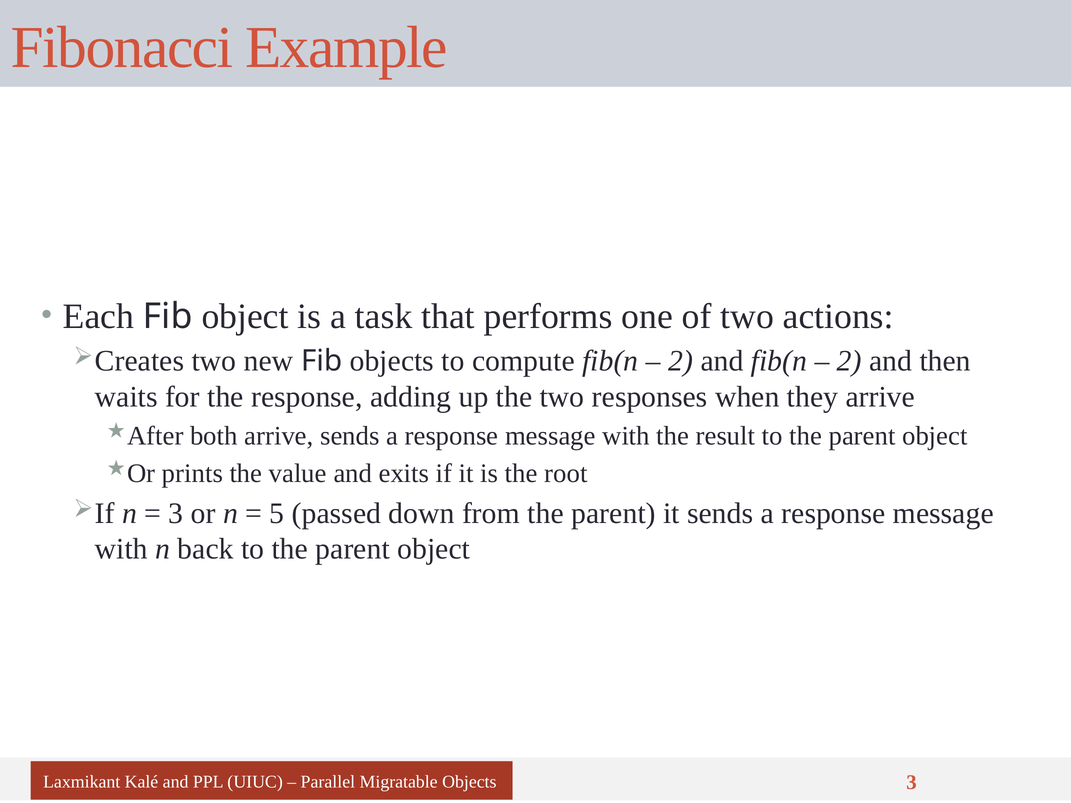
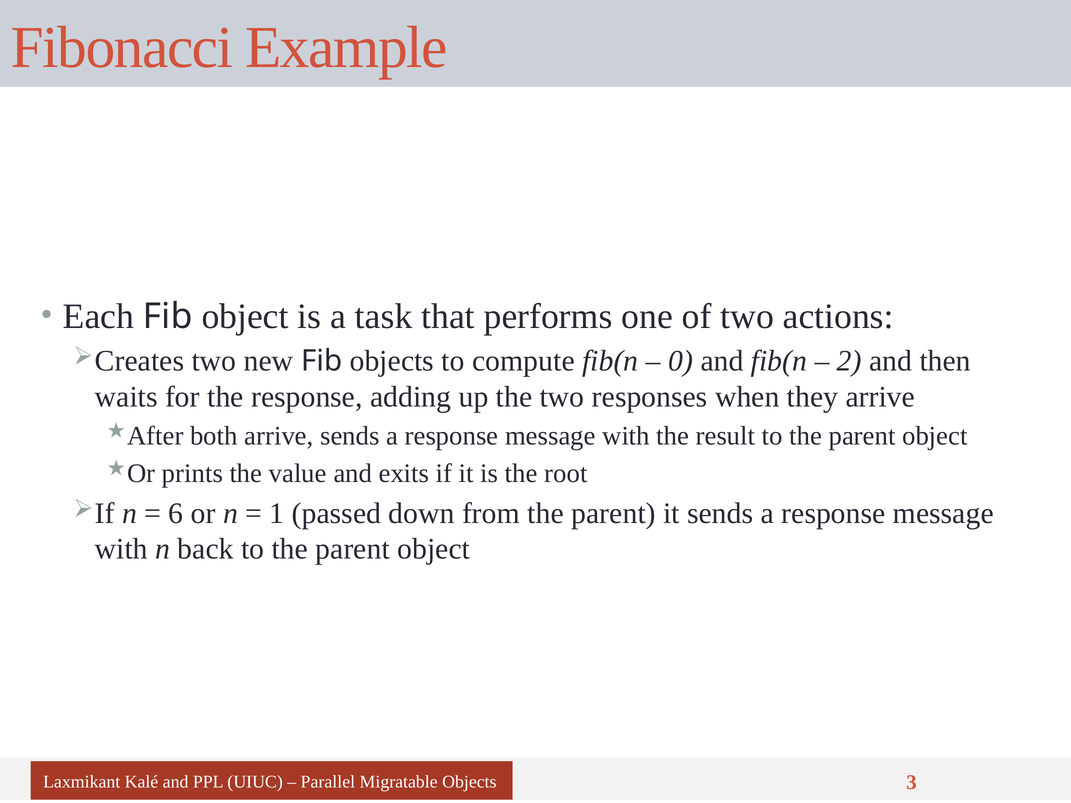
2 at (681, 361): 2 -> 0
3 at (176, 513): 3 -> 6
5: 5 -> 1
